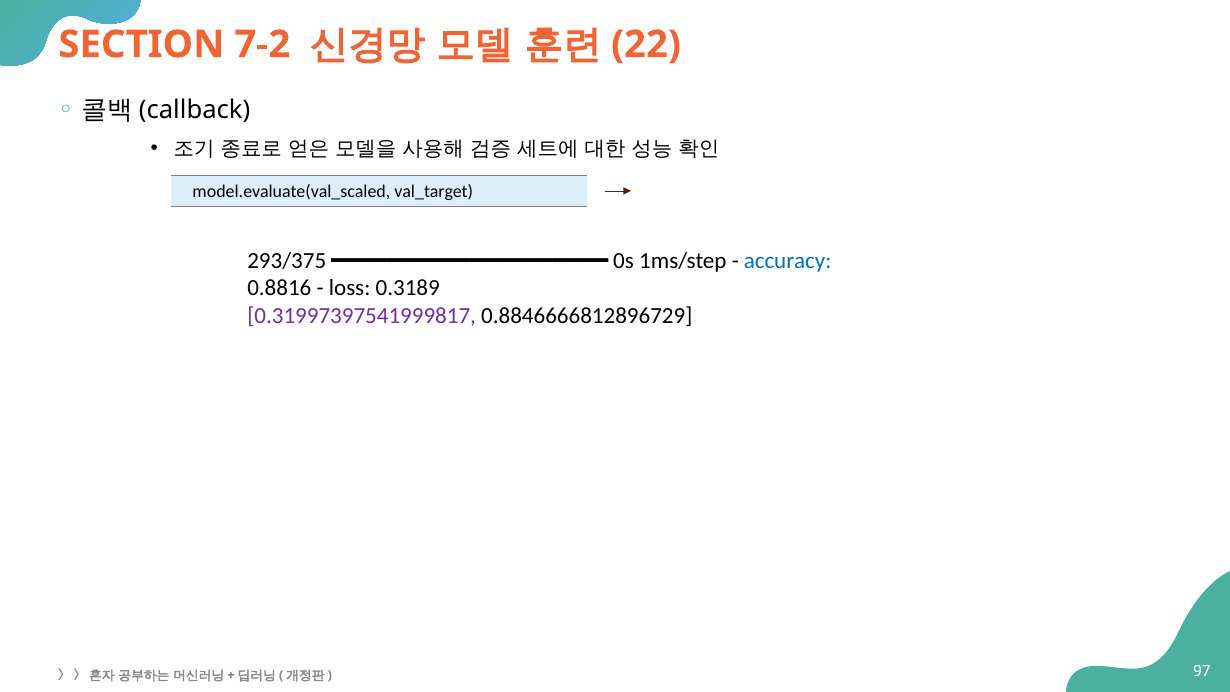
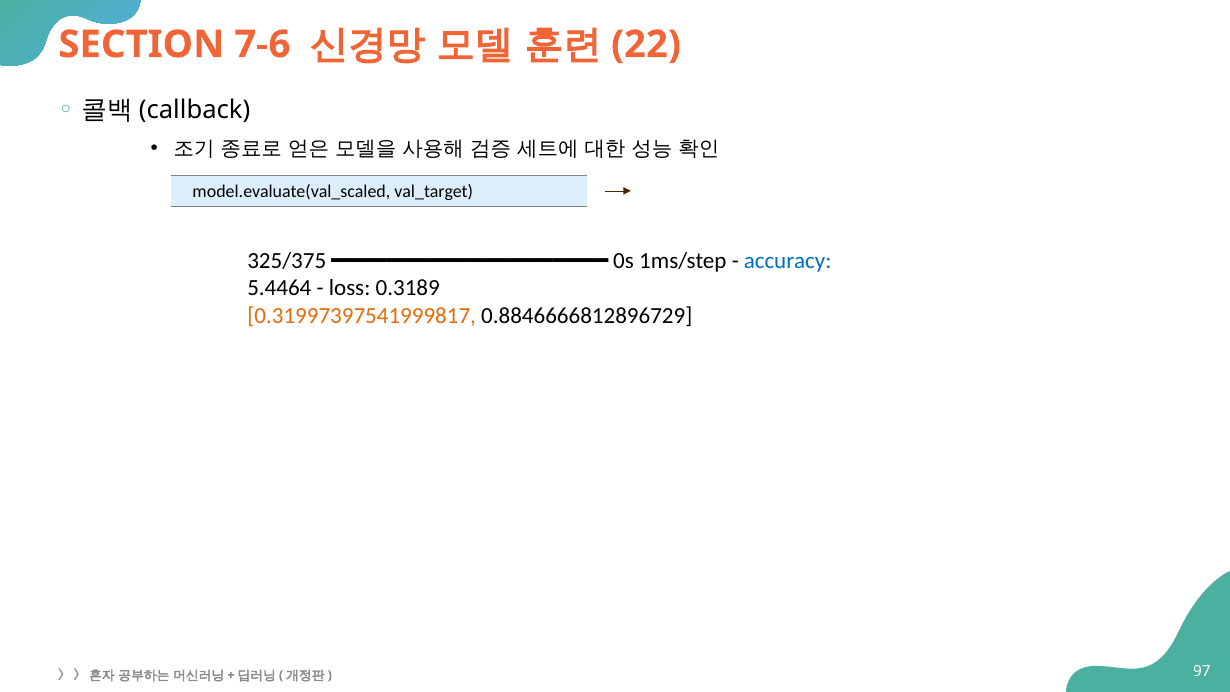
7-2: 7-2 -> 7-6
293/375: 293/375 -> 325/375
0.8816: 0.8816 -> 5.4464
0.31997397541999817 colour: purple -> orange
